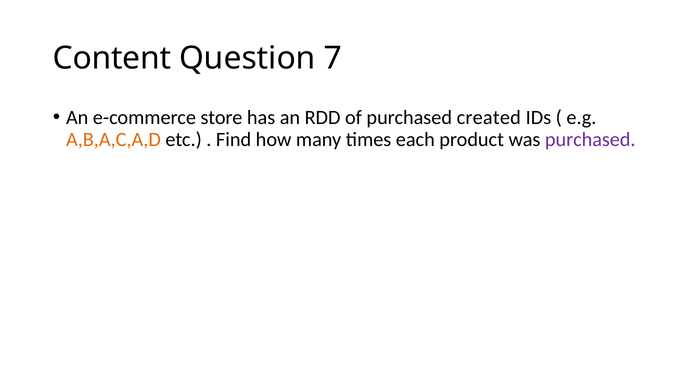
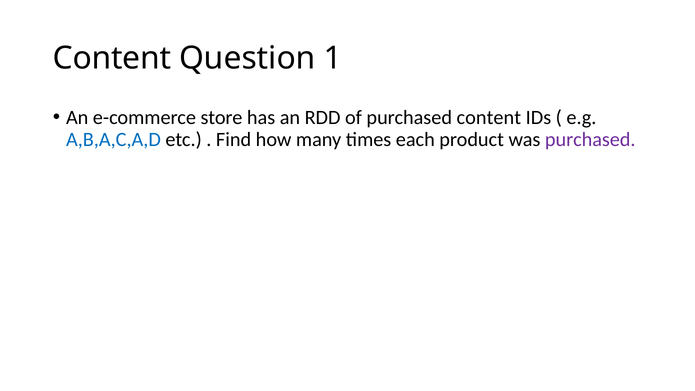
7: 7 -> 1
purchased created: created -> content
A,B,A,C,A,D colour: orange -> blue
